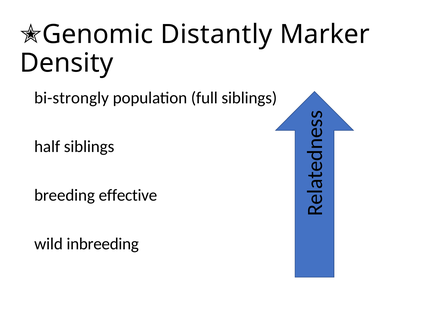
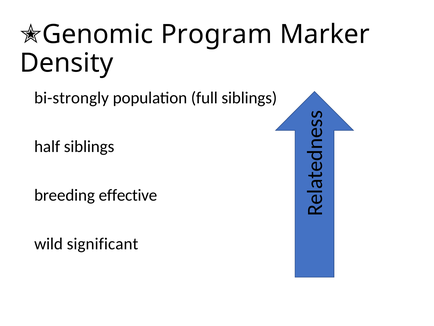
Distantly: Distantly -> Program
inbreeding: inbreeding -> significant
